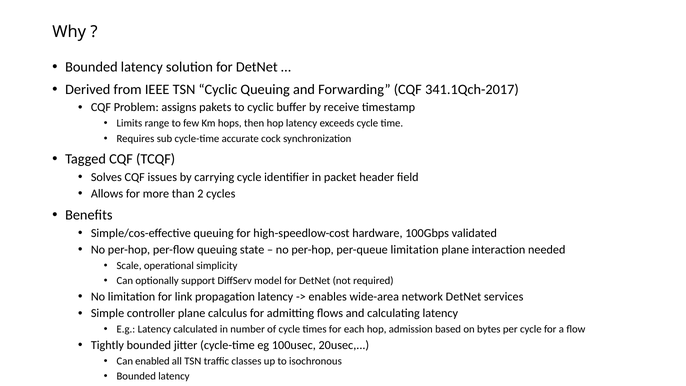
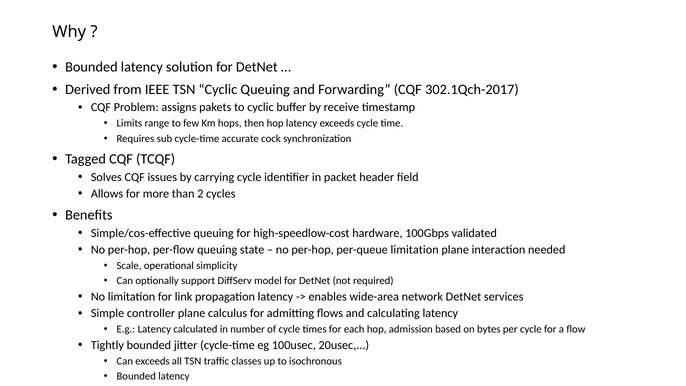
341.1Qch-2017: 341.1Qch-2017 -> 302.1Qch-2017
Can enabled: enabled -> exceeds
